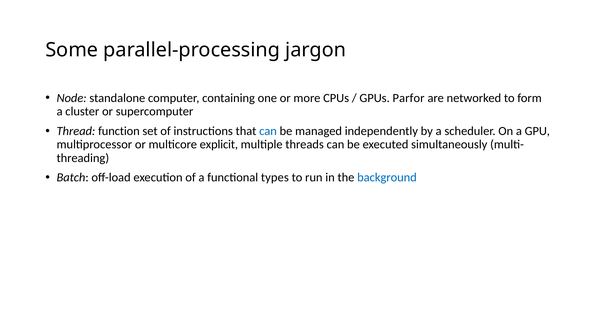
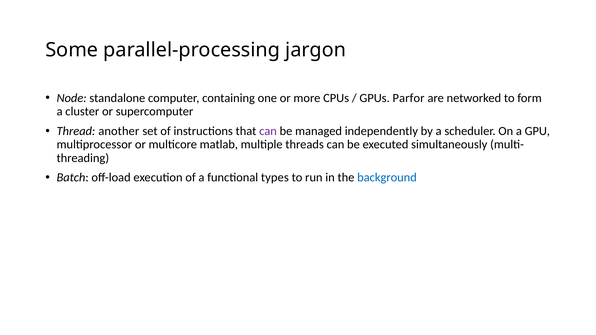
function: function -> another
can at (268, 131) colour: blue -> purple
explicit: explicit -> matlab
